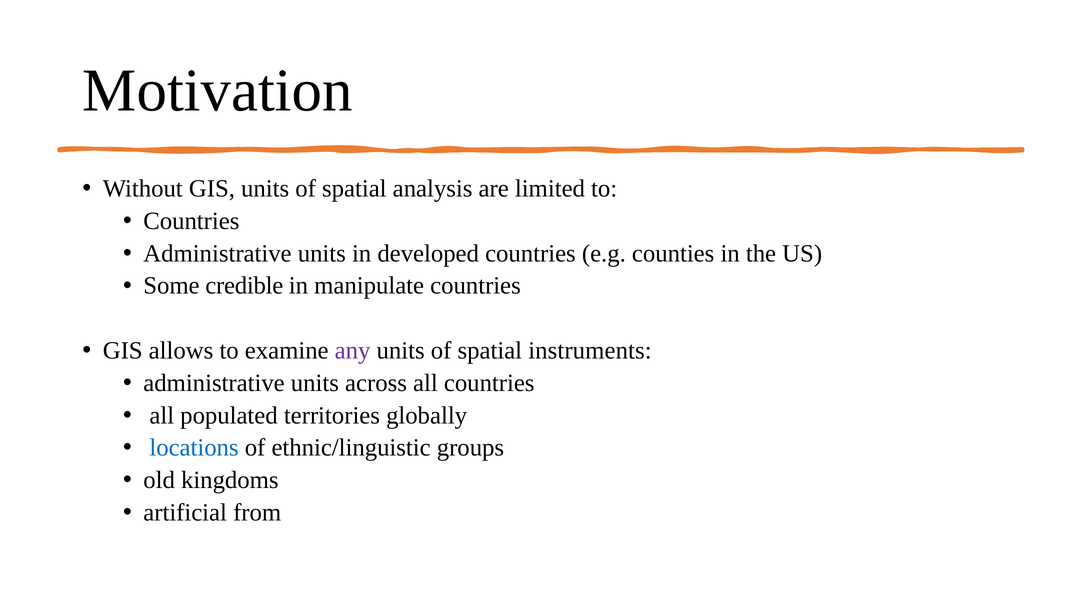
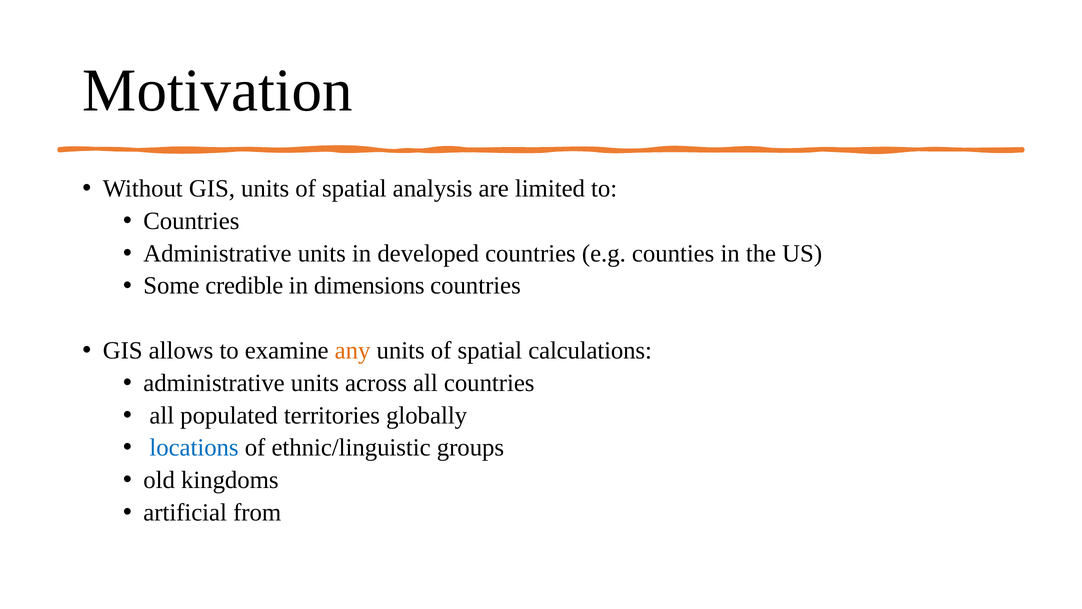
manipulate: manipulate -> dimensions
any colour: purple -> orange
instruments: instruments -> calculations
